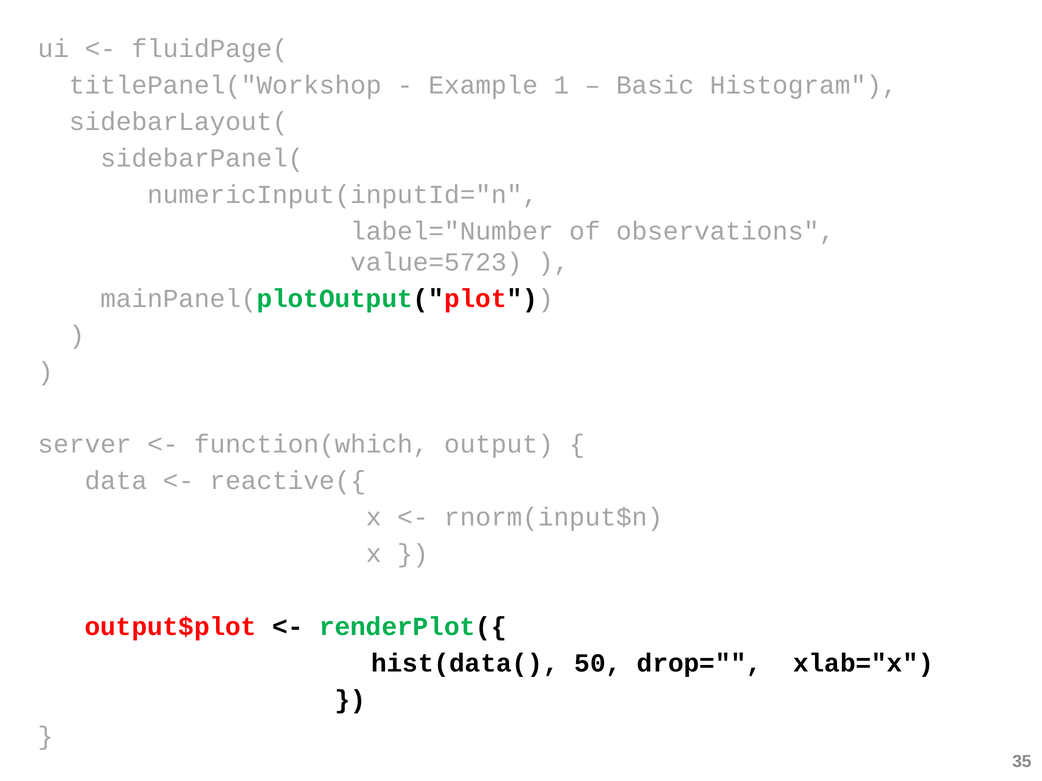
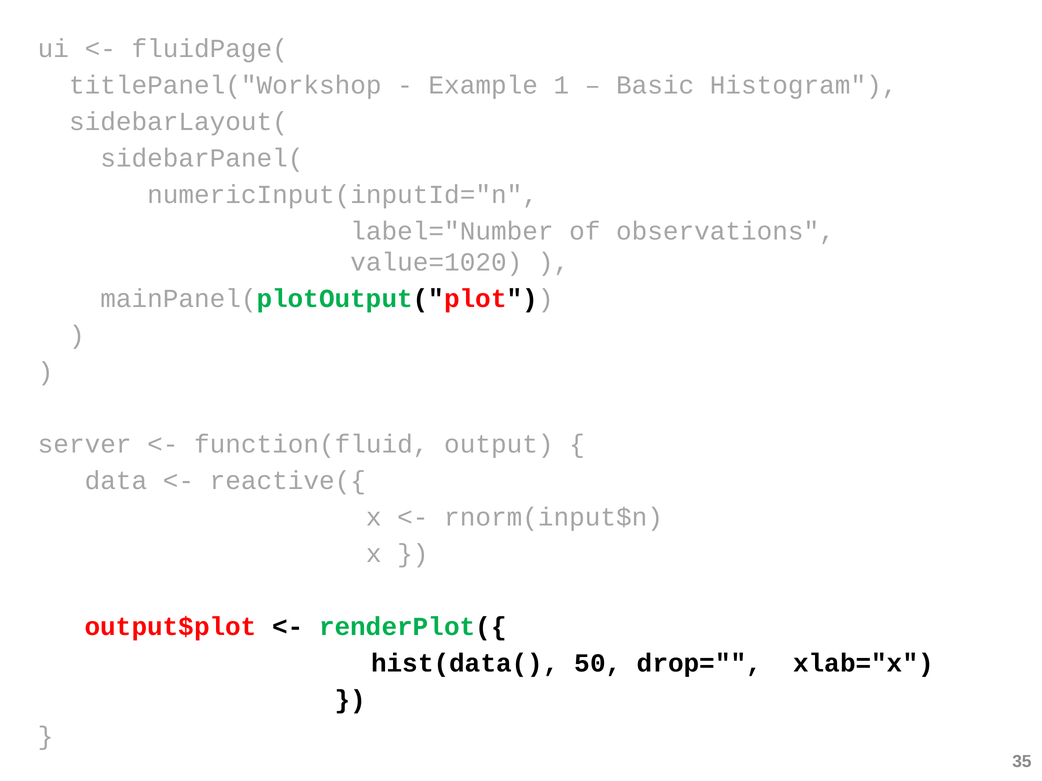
value=5723: value=5723 -> value=1020
function(which: function(which -> function(fluid
